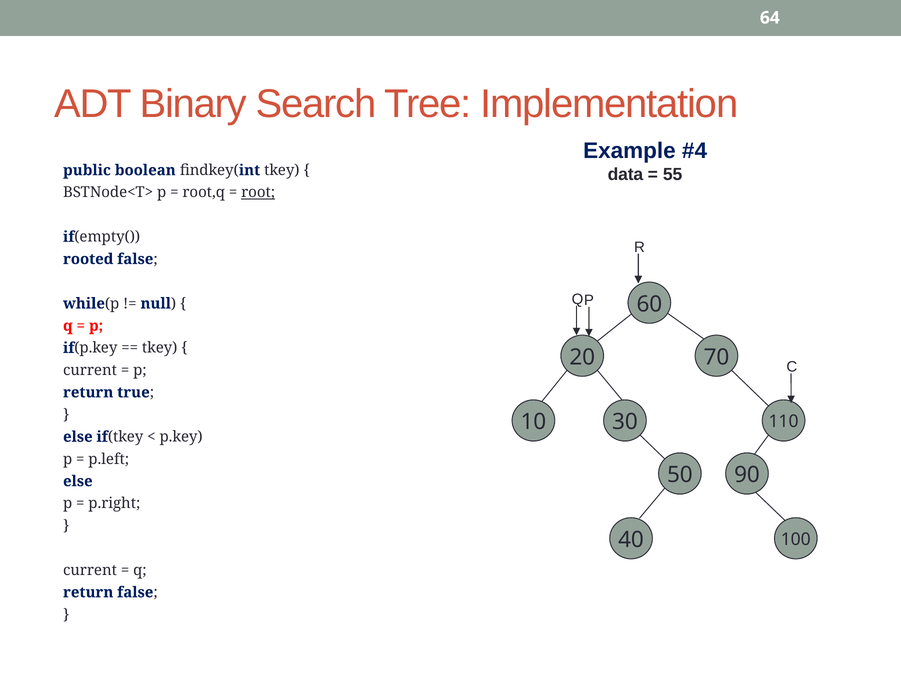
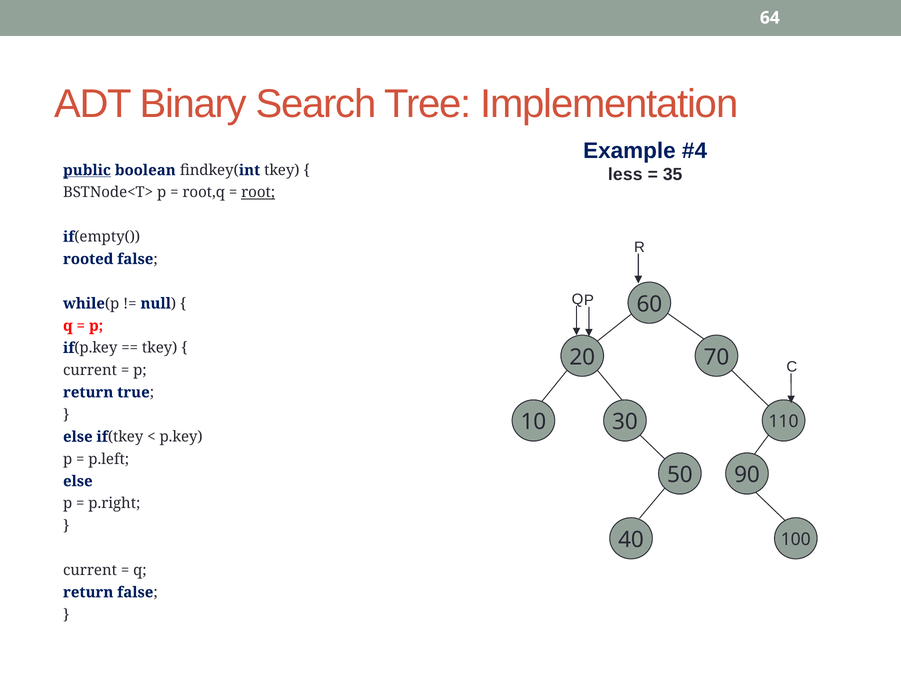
public underline: none -> present
data: data -> less
55: 55 -> 35
